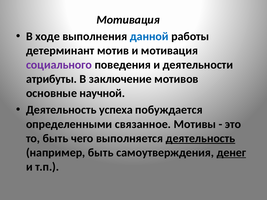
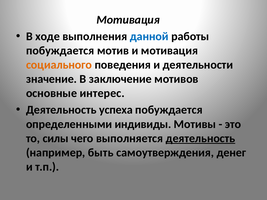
детерминант at (60, 51): детерминант -> побуждается
социального colour: purple -> orange
атрибуты: атрибуты -> значение
научной: научной -> интерес
связанное: связанное -> индивиды
то быть: быть -> силы
денег underline: present -> none
